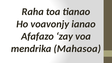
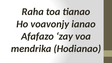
Mahasoa: Mahasoa -> Hodianao
